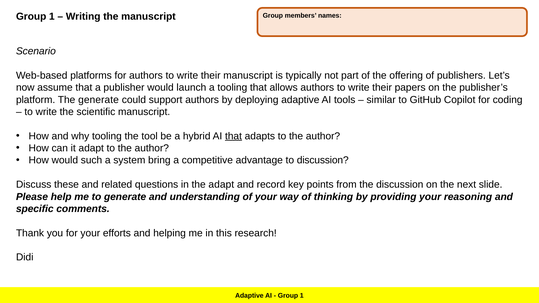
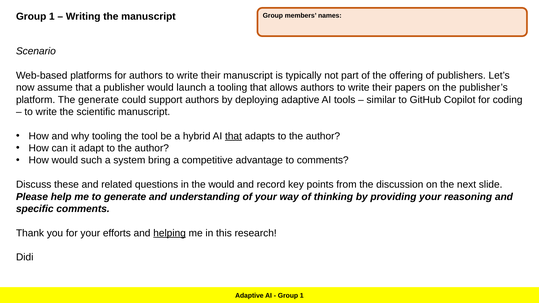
to discussion: discussion -> comments
the adapt: adapt -> would
helping underline: none -> present
